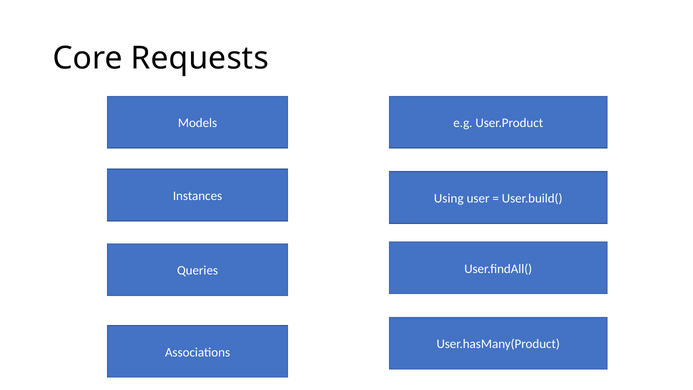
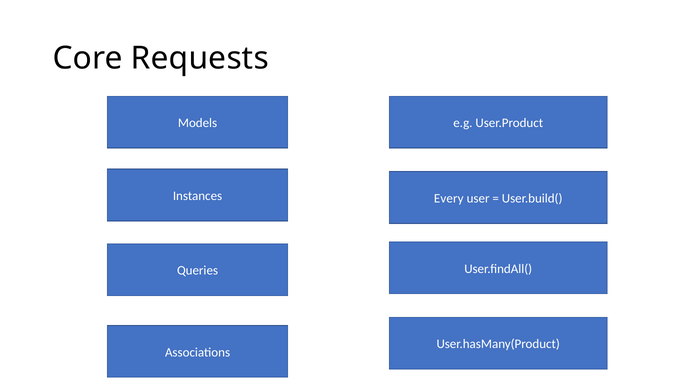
Using: Using -> Every
